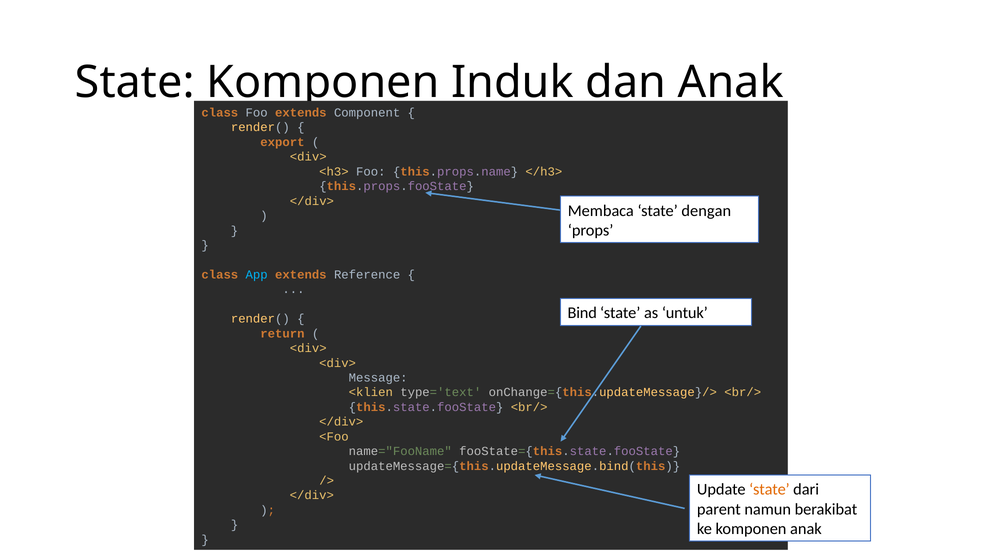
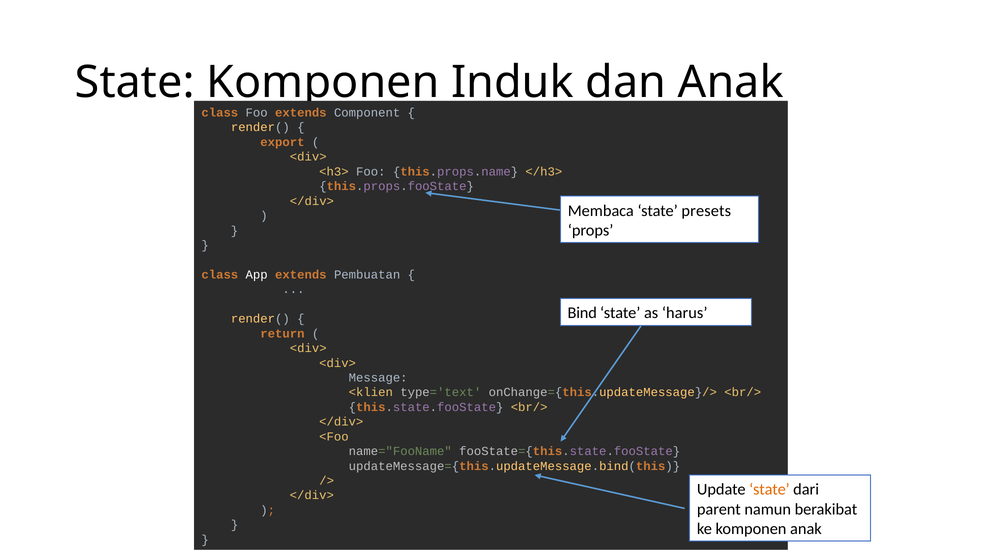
dengan: dengan -> presets
App colour: light blue -> white
Reference: Reference -> Pembuatan
untuk: untuk -> harus
